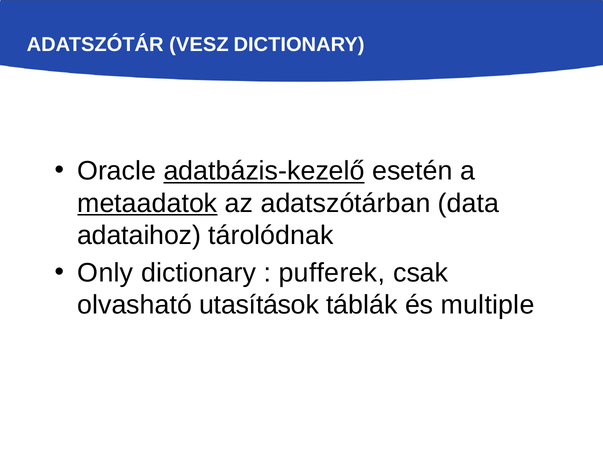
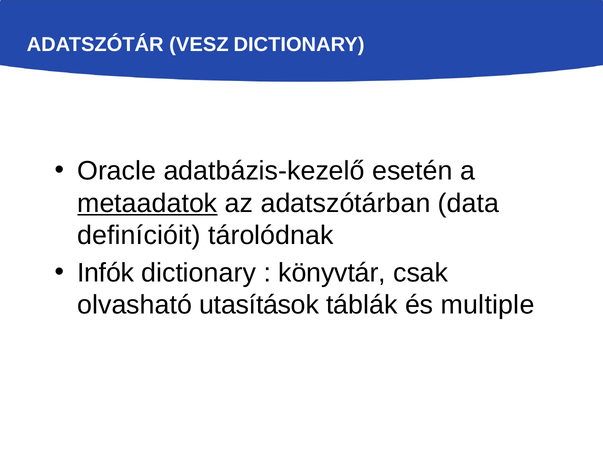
adatbázis-kezelő underline: present -> none
adataihoz: adataihoz -> definícióit
Only: Only -> Infók
pufferek: pufferek -> könyvtár
